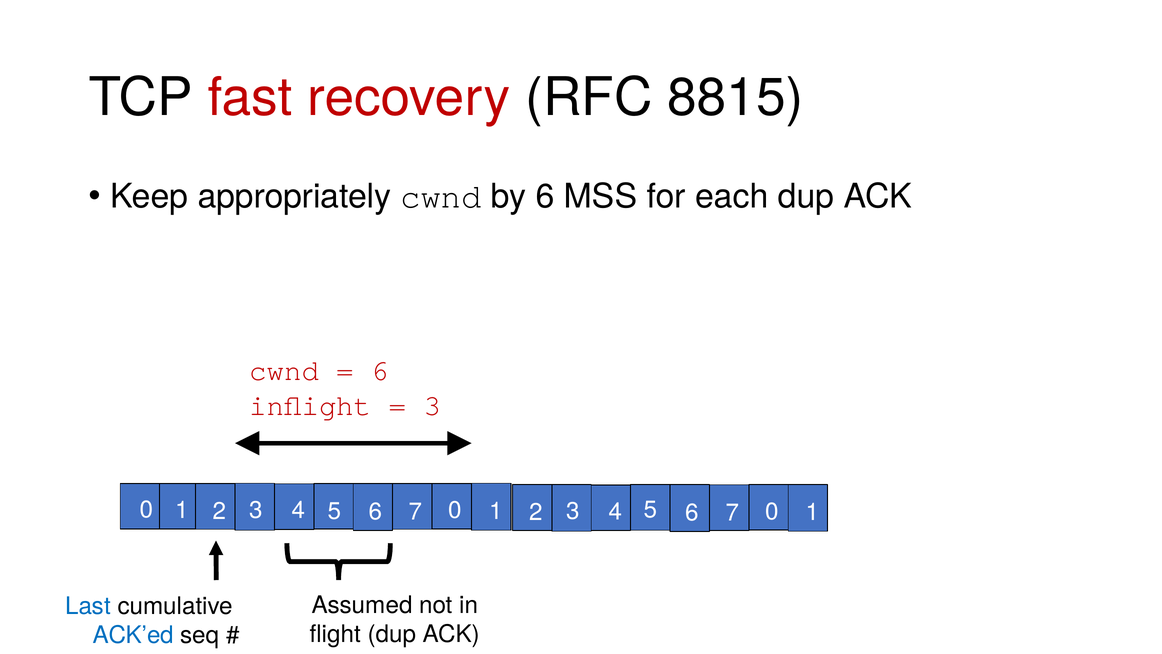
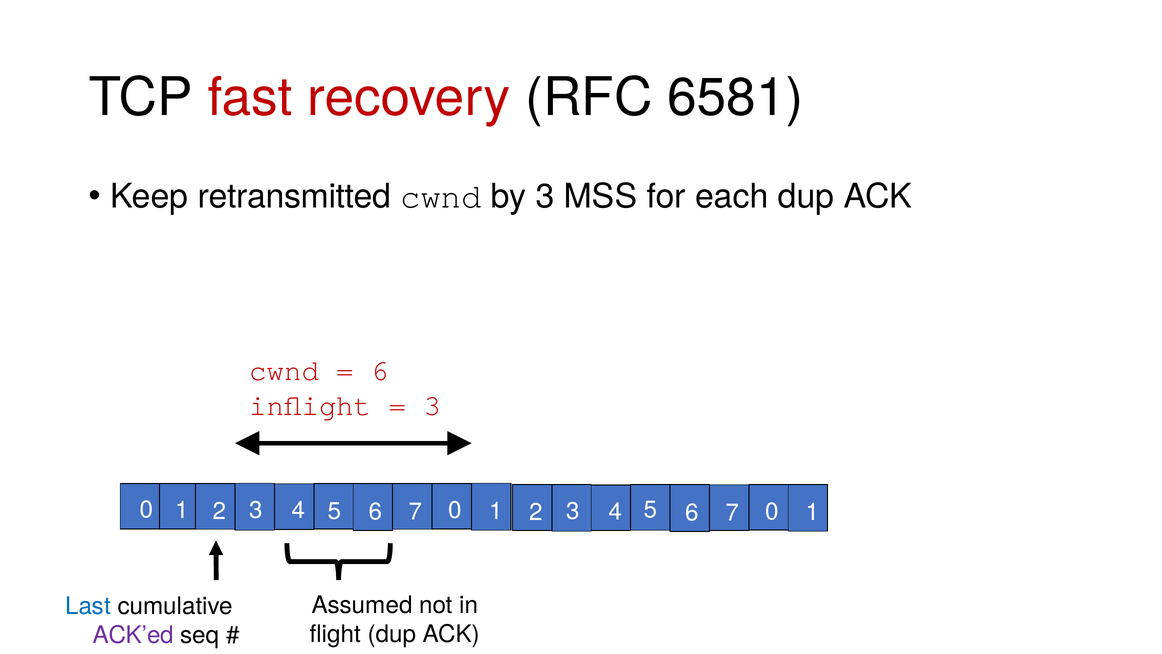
8815: 8815 -> 6581
appropriately: appropriately -> retransmitted
by 6: 6 -> 3
ACK’ed colour: blue -> purple
